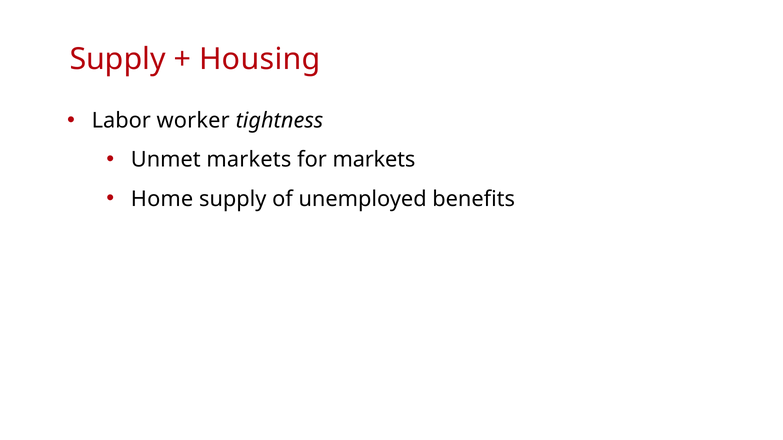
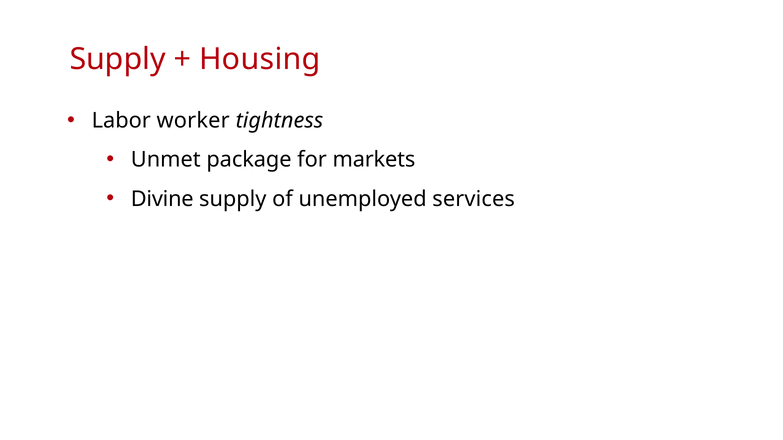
Unmet markets: markets -> package
Home: Home -> Divine
benefits: benefits -> services
